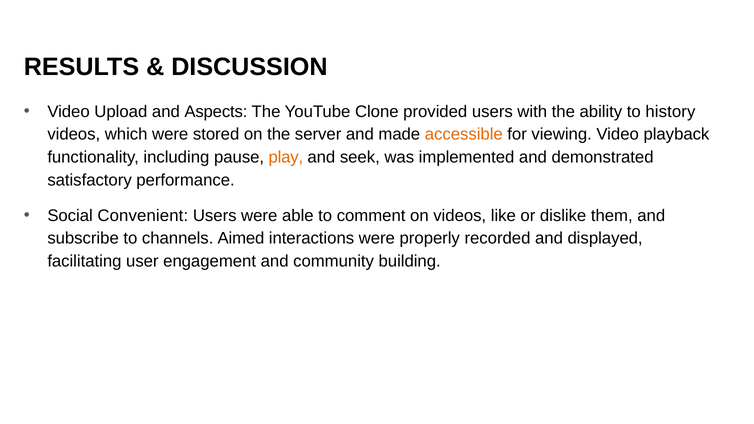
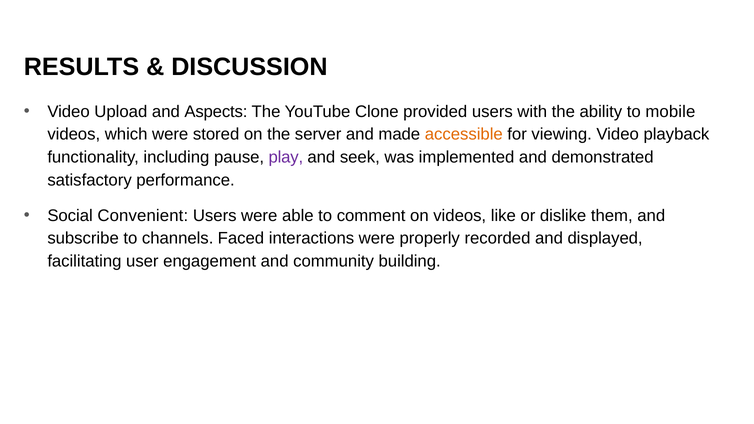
history: history -> mobile
play colour: orange -> purple
Aimed: Aimed -> Faced
